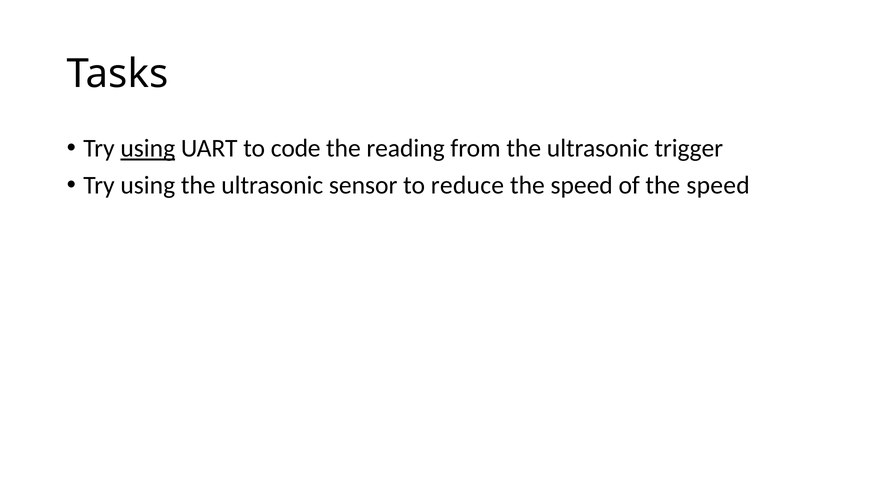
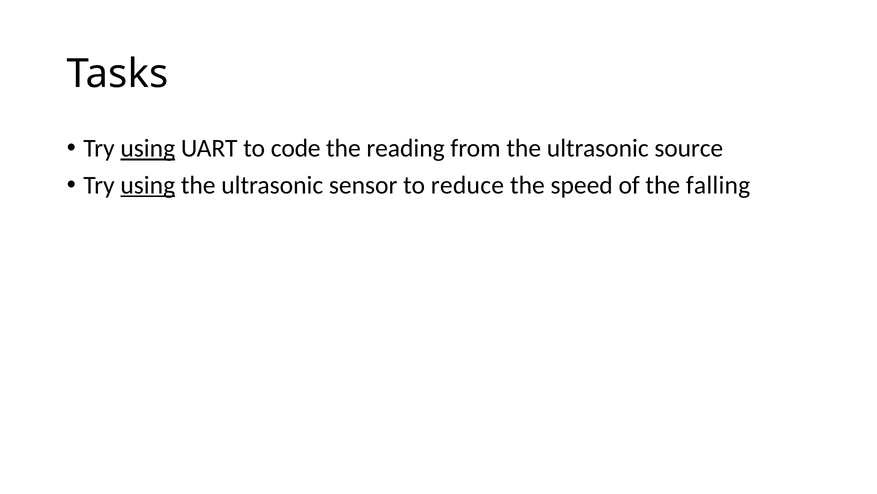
trigger: trigger -> source
using at (148, 185) underline: none -> present
of the speed: speed -> falling
